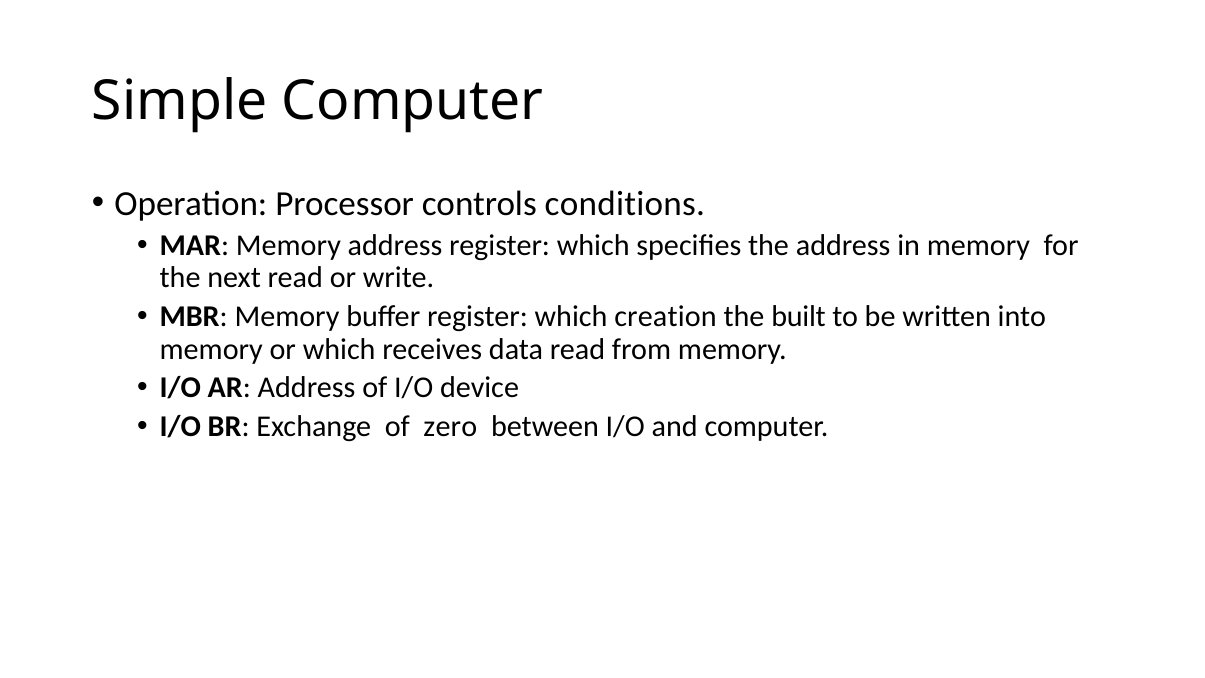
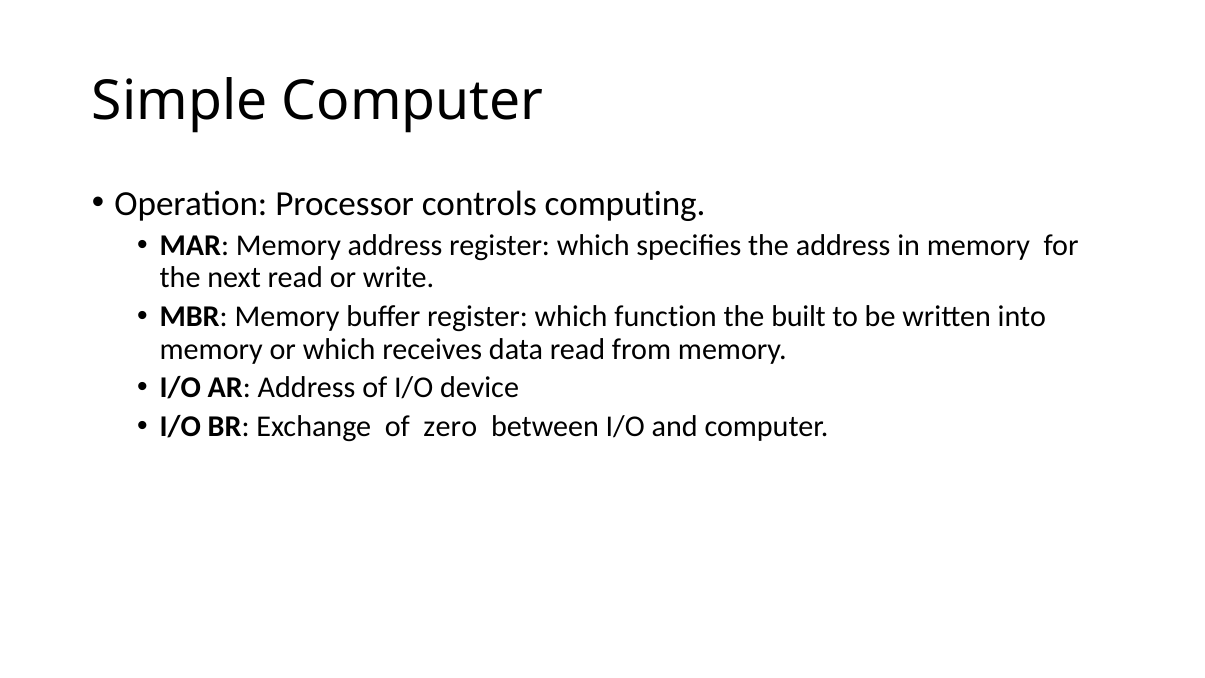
conditions: conditions -> computing
creation: creation -> function
